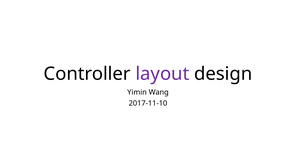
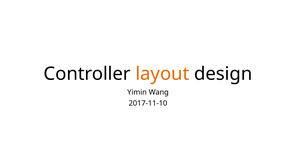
layout colour: purple -> orange
